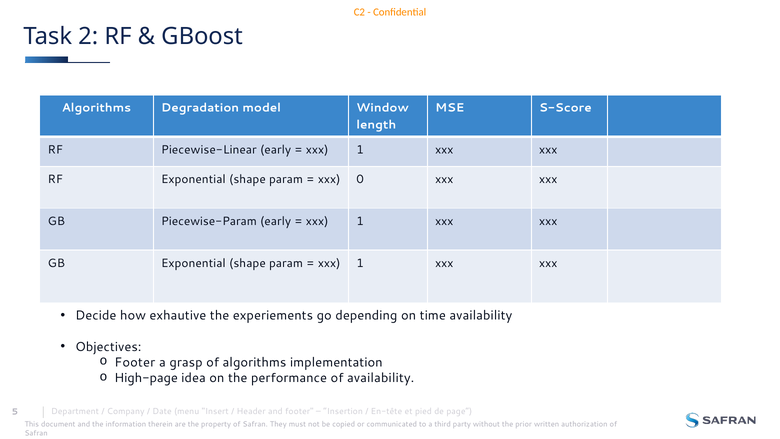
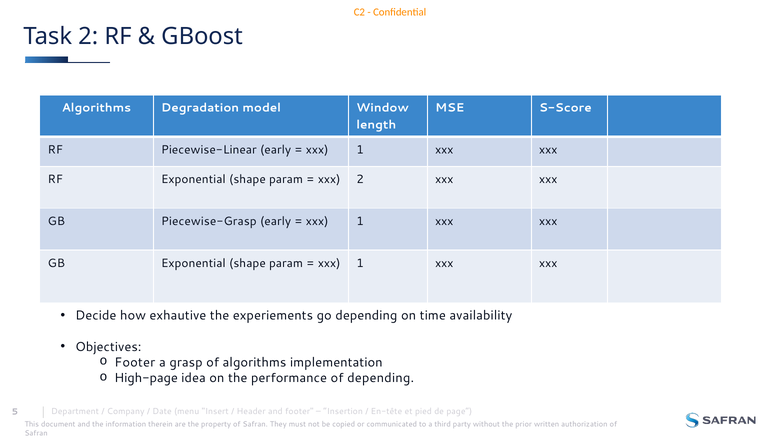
xxx 0: 0 -> 2
Piecewise-Param: Piecewise-Param -> Piecewise-Grasp
of availability: availability -> depending
